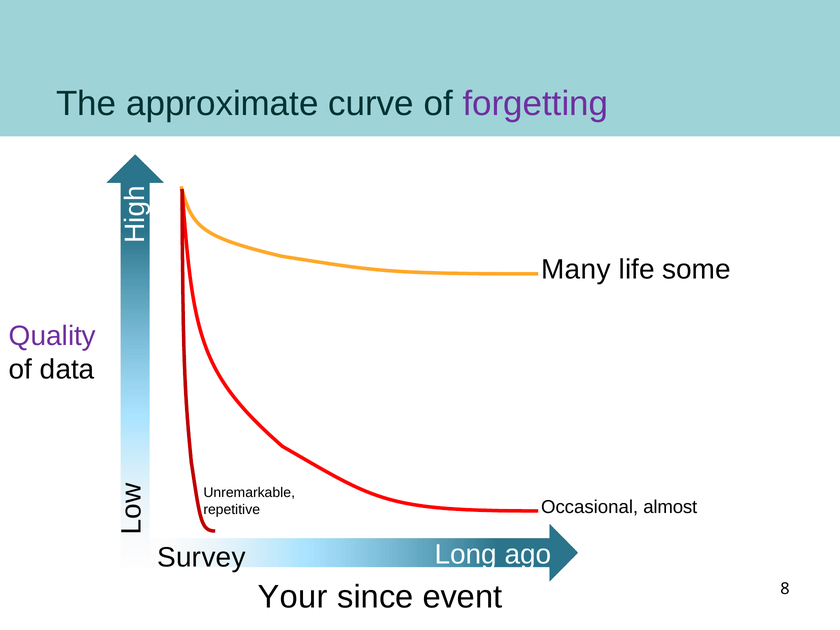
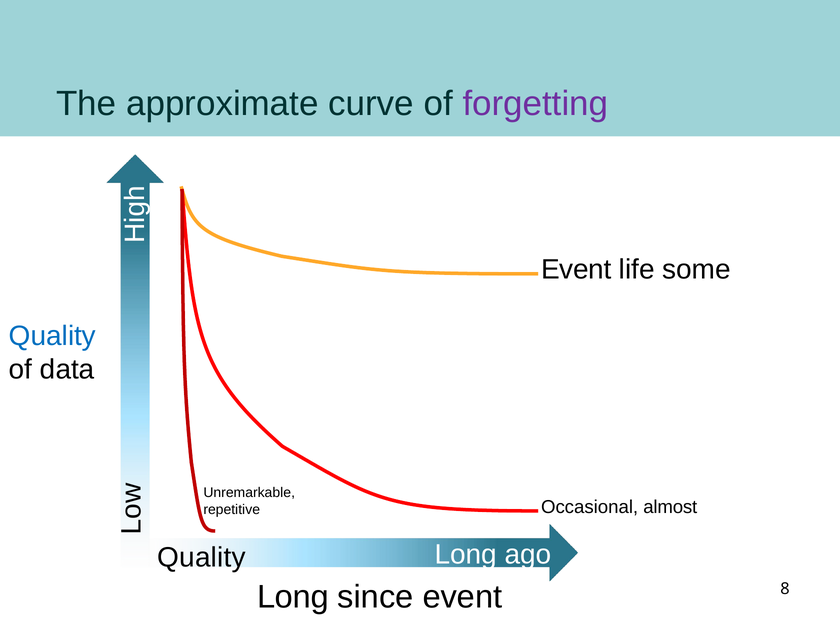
Many at (576, 269): Many -> Event
Quality at (52, 336) colour: purple -> blue
Survey at (201, 557): Survey -> Quality
Your at (293, 597): Your -> Long
